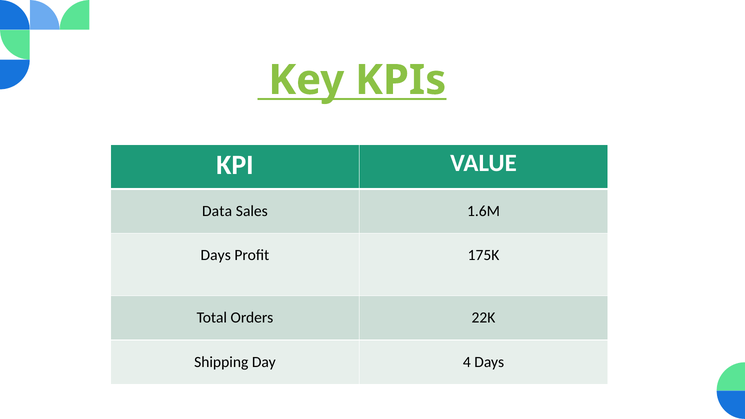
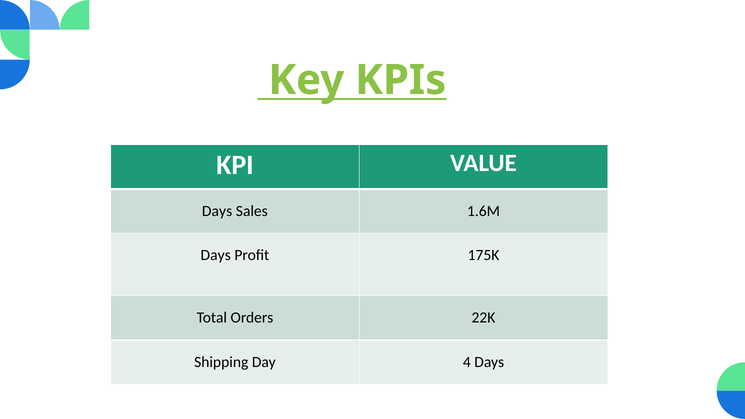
Data at (217, 211): Data -> Days
